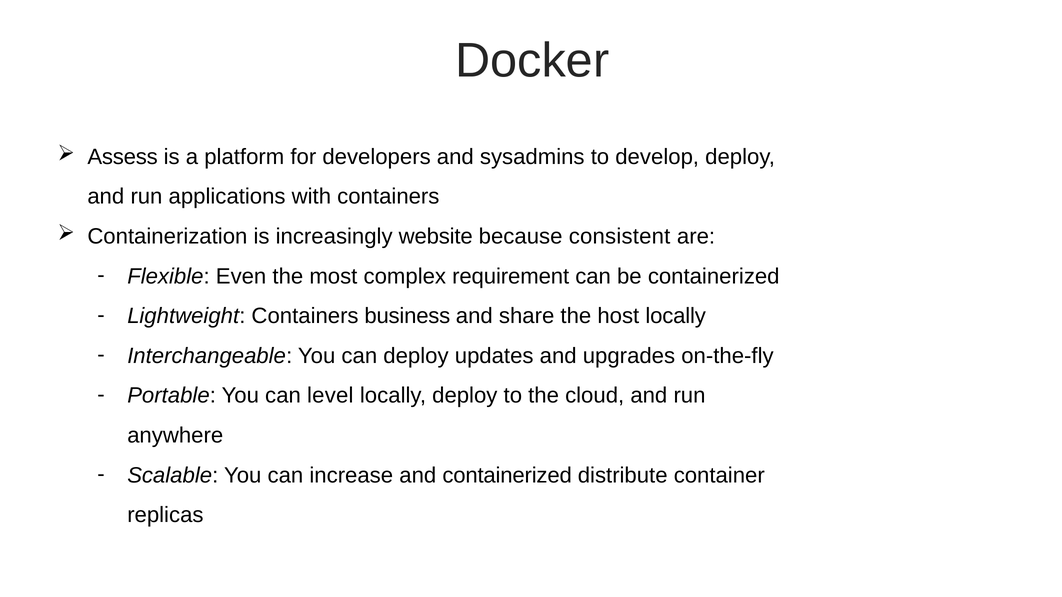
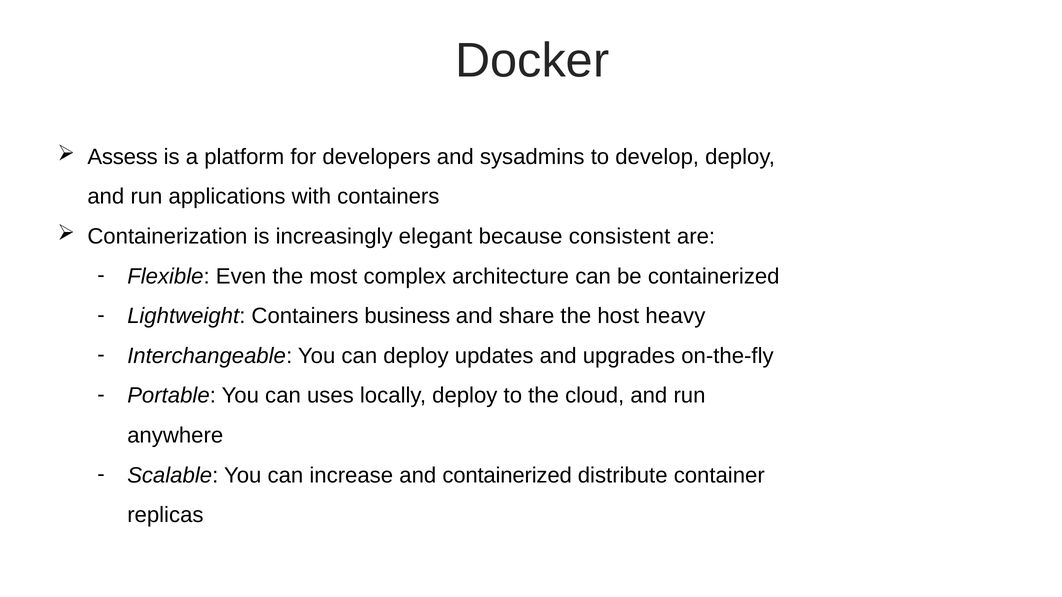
website: website -> elegant
requirement: requirement -> architecture
host locally: locally -> heavy
level: level -> uses
